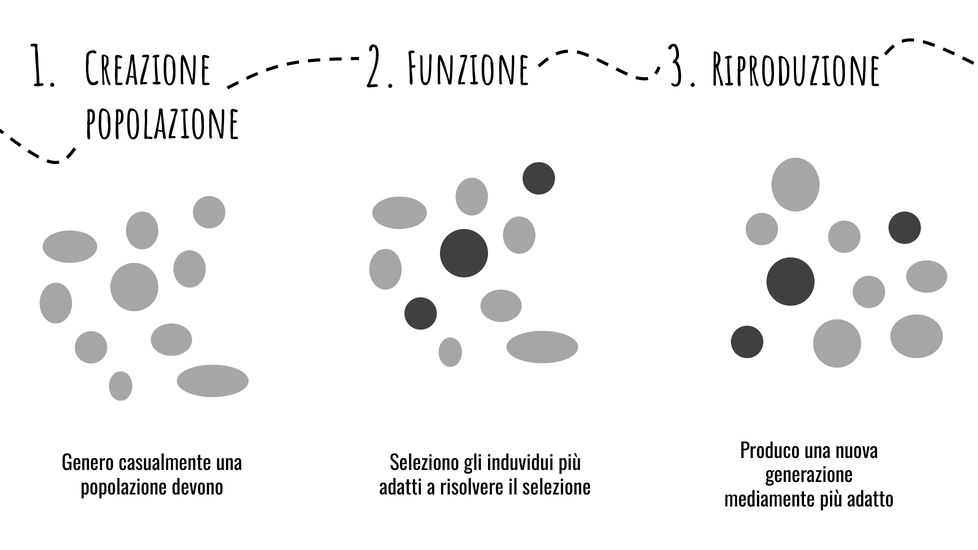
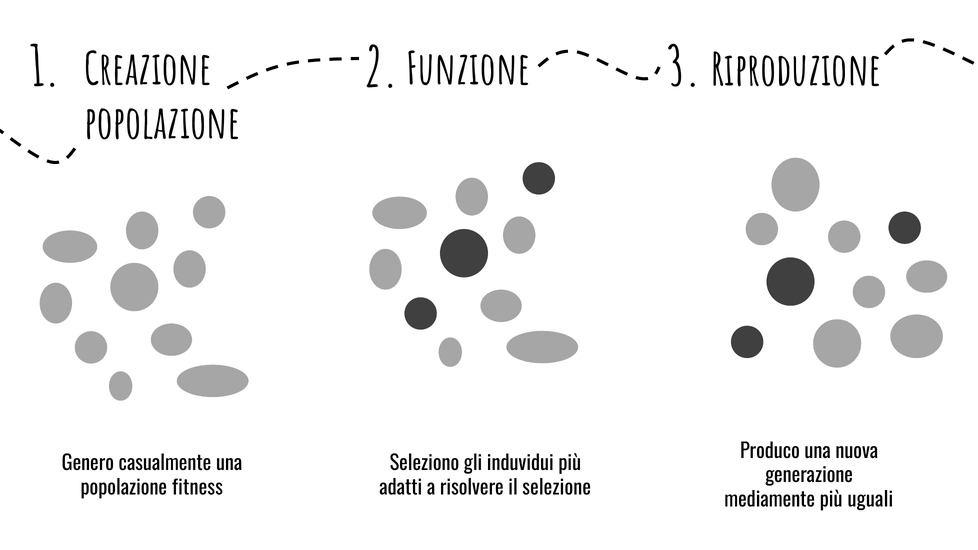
devono: devono -> fitness
adatto: adatto -> uguali
